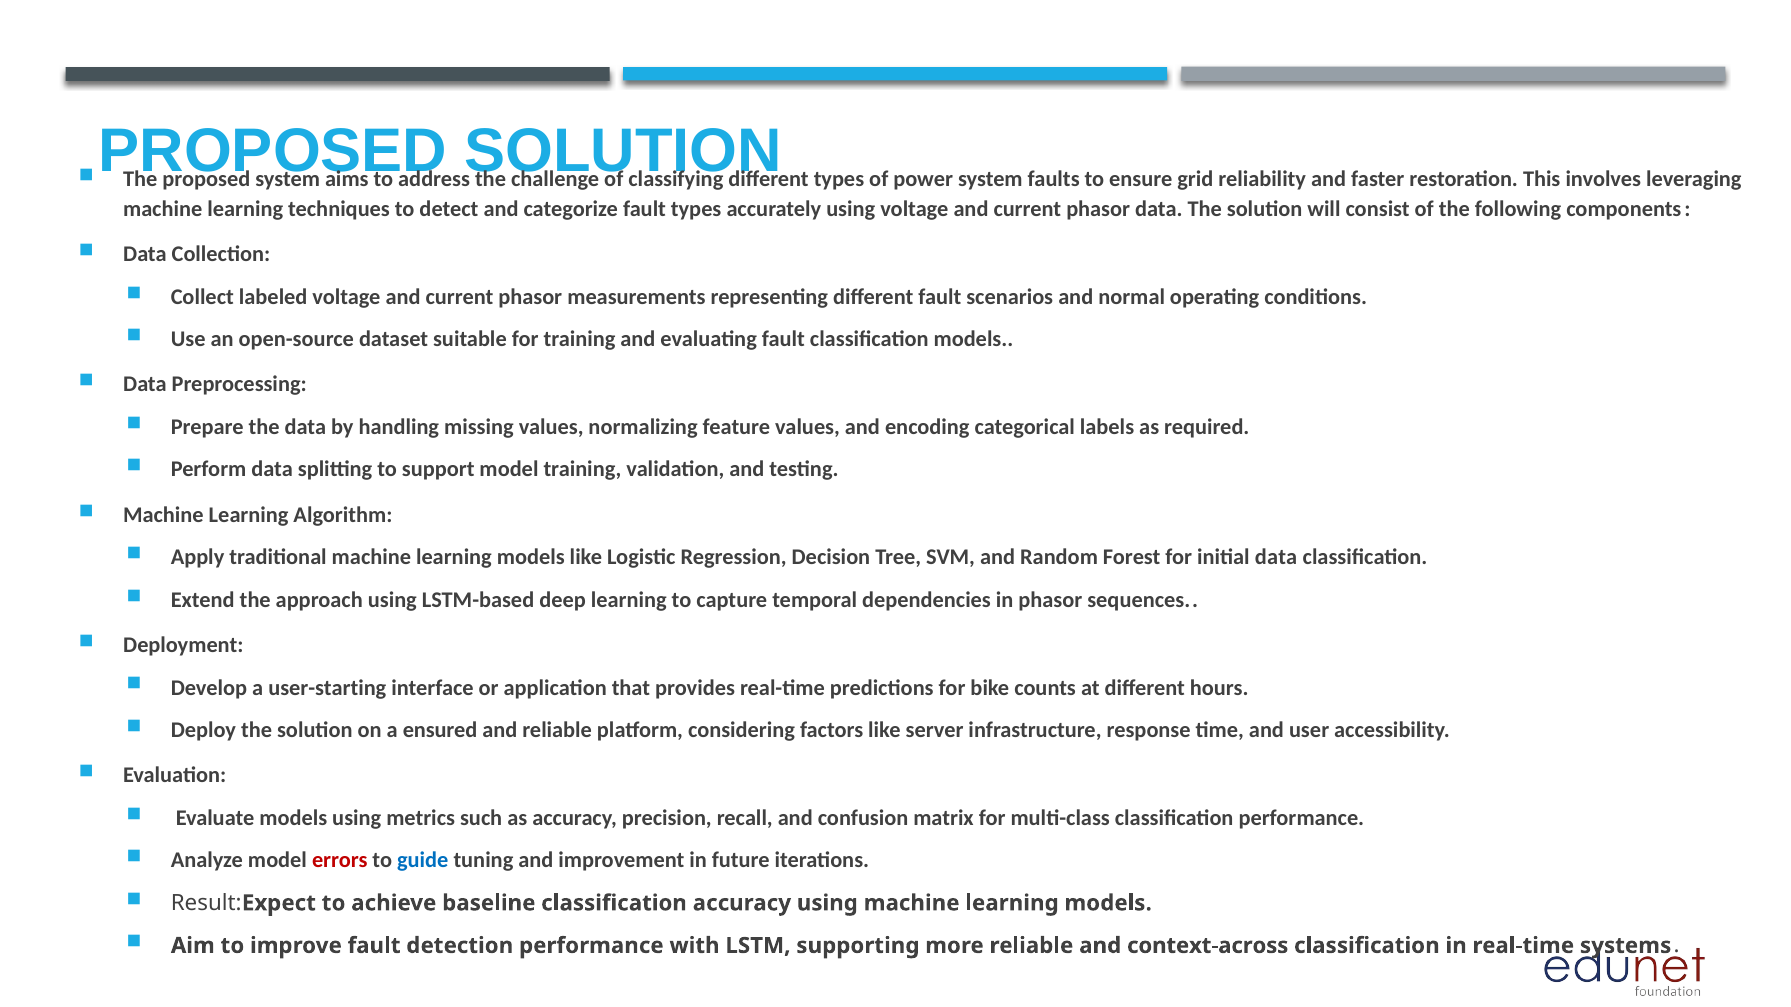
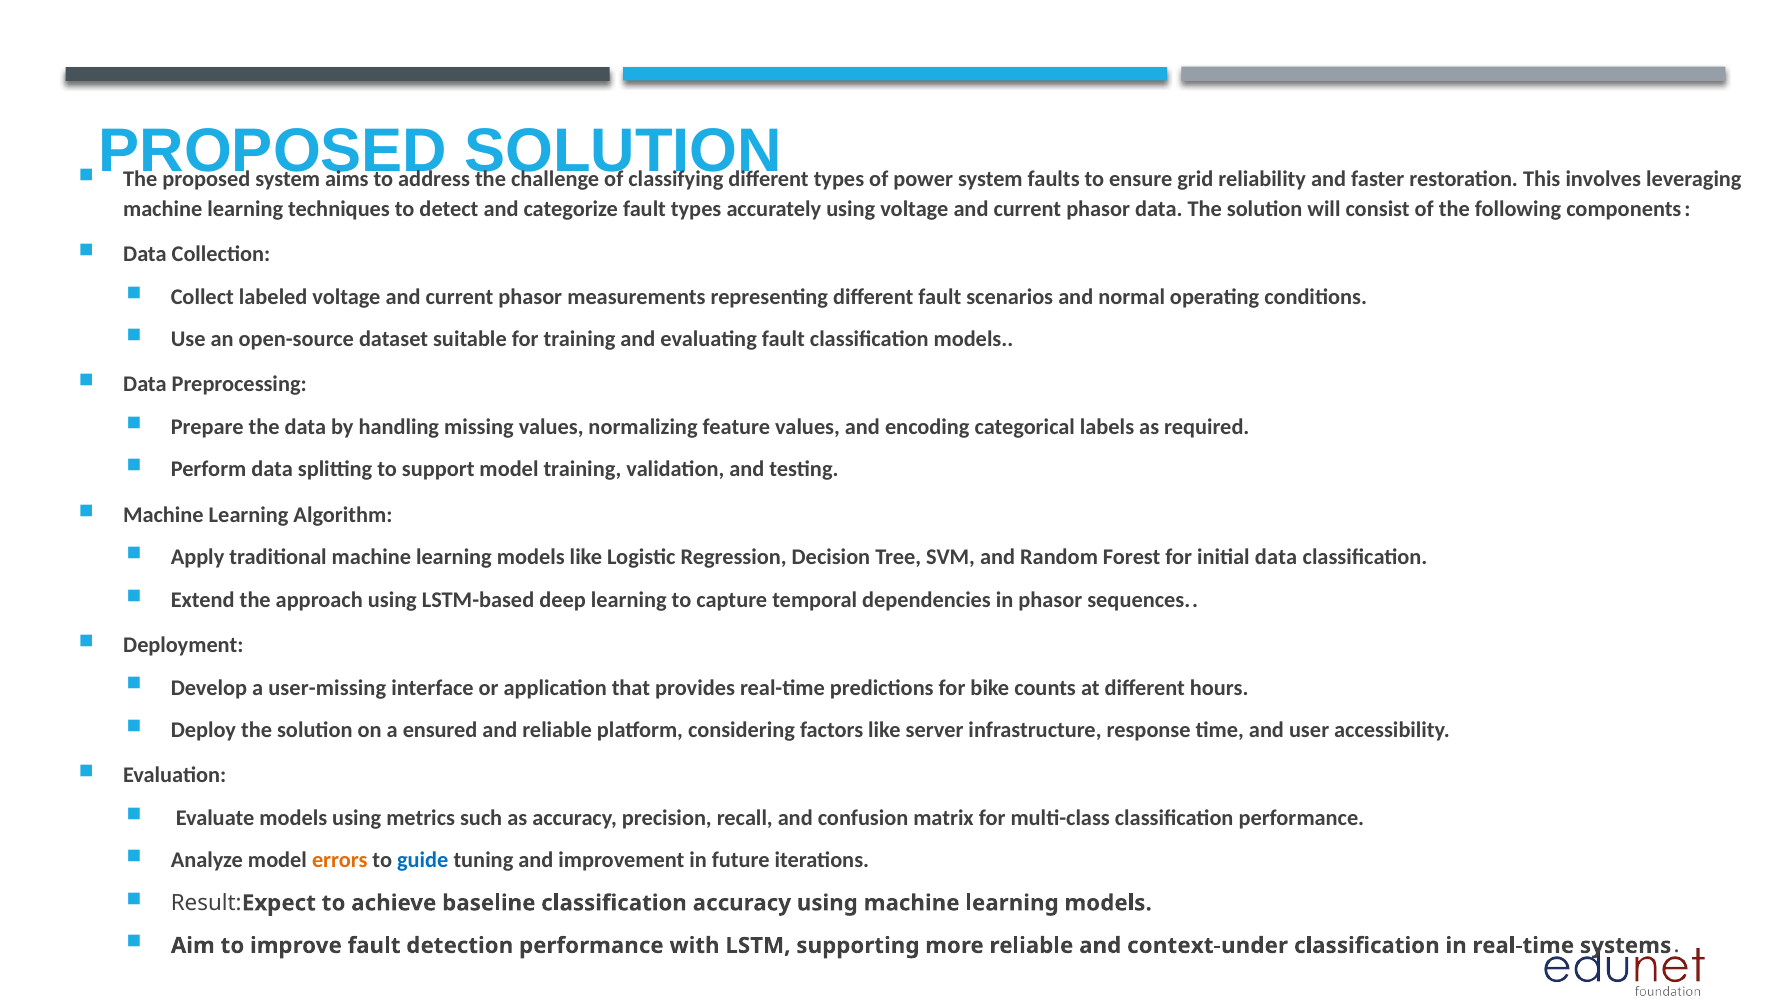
user-starting: user-starting -> user-missing
errors colour: red -> orange
context-across: context-across -> context-under
